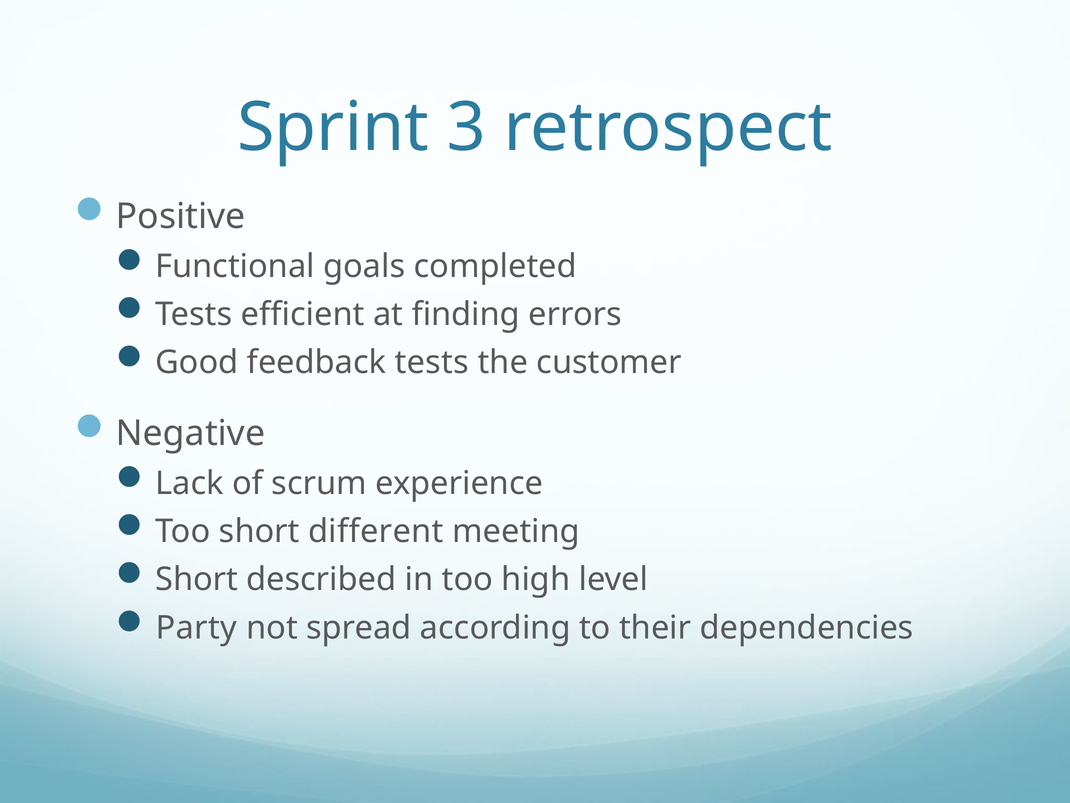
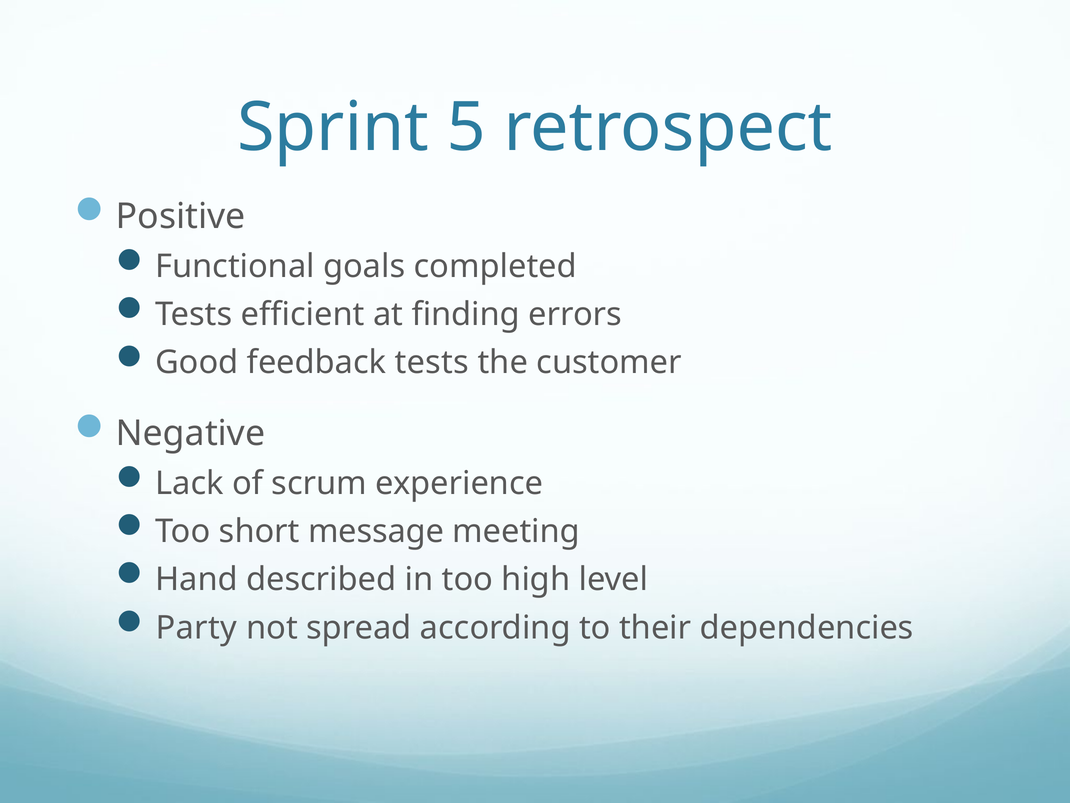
3: 3 -> 5
different: different -> message
Short at (197, 579): Short -> Hand
